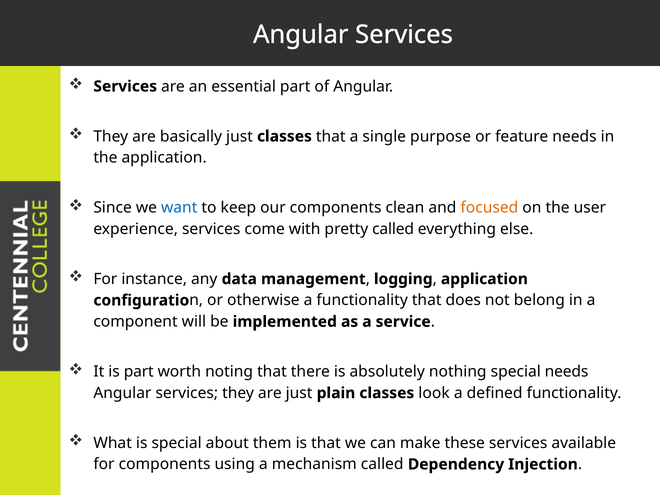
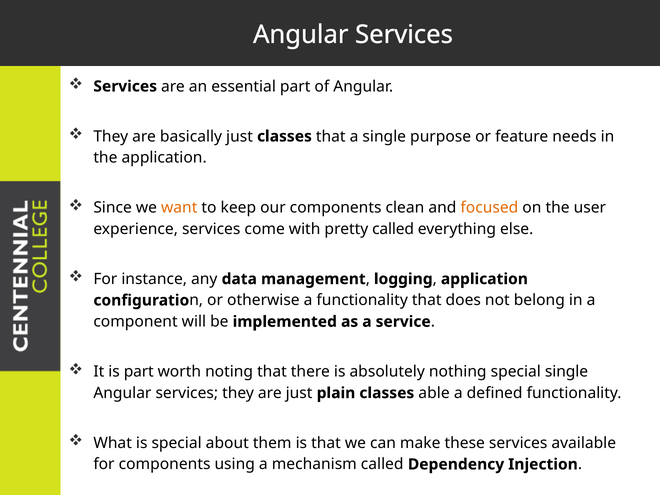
want colour: blue -> orange
special needs: needs -> single
look: look -> able
